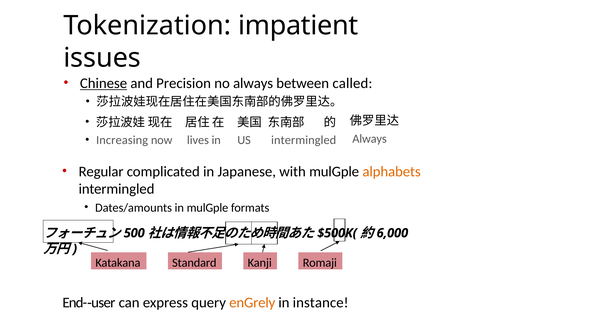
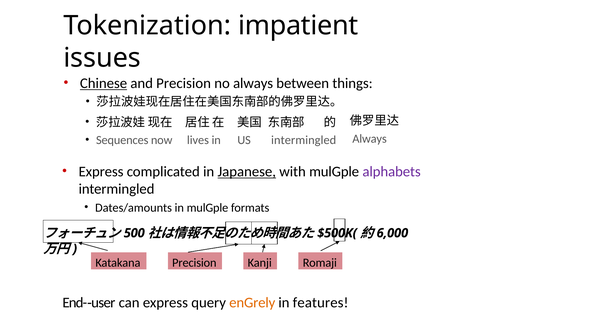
called: called -> things
Increasing: Increasing -> Sequences
Regular at (101, 172): Regular -> Express
Japanese underline: none -> present
alphabets colour: orange -> purple
Katakana Standard: Standard -> Precision
instance: instance -> features
